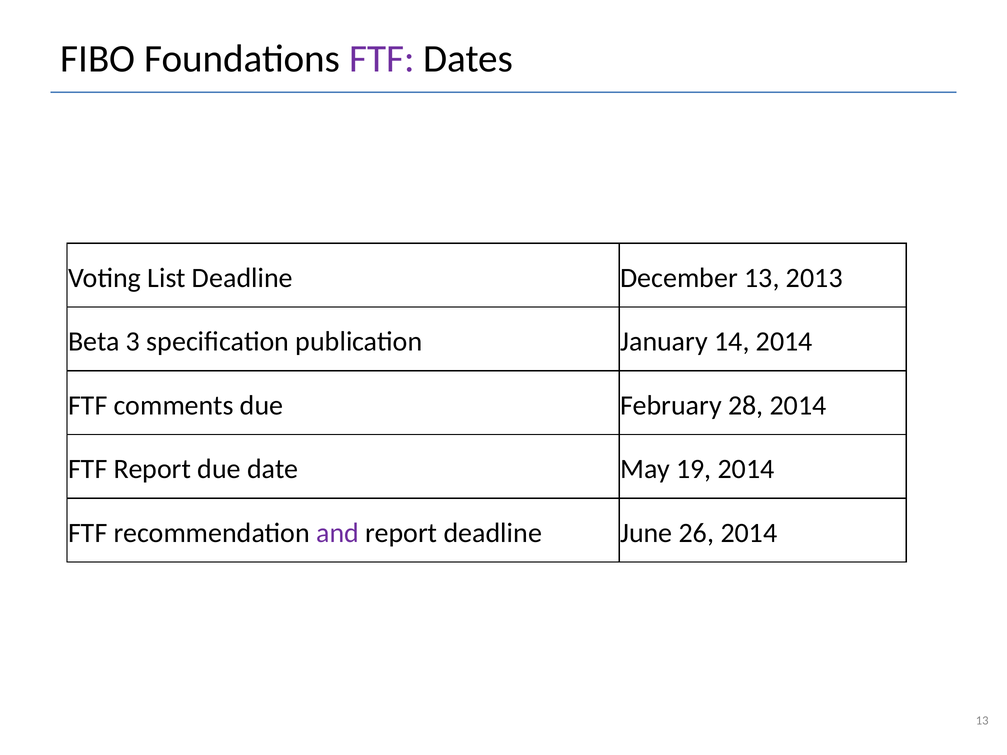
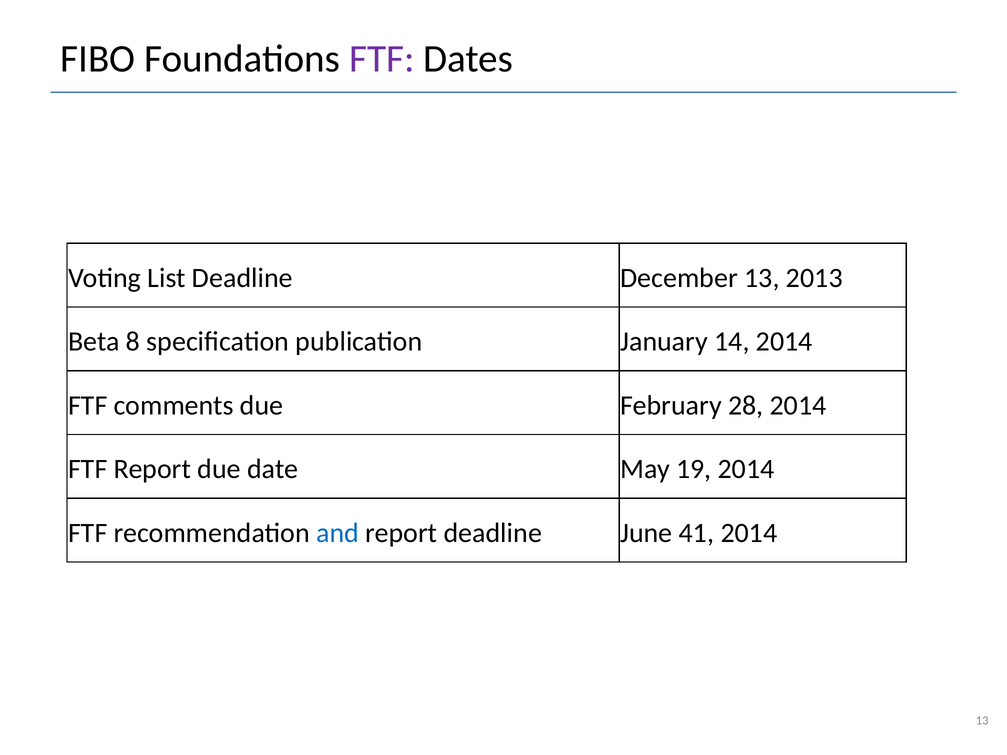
3: 3 -> 8
and colour: purple -> blue
26: 26 -> 41
